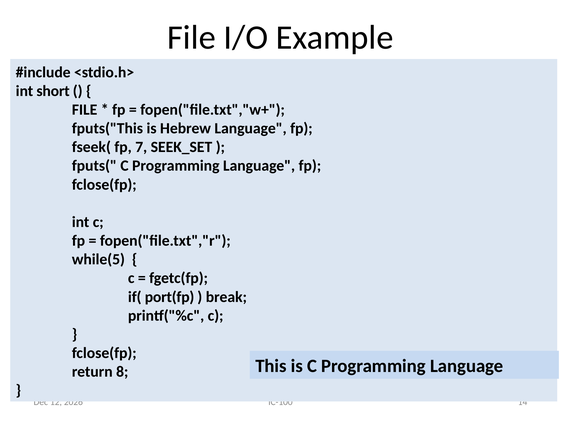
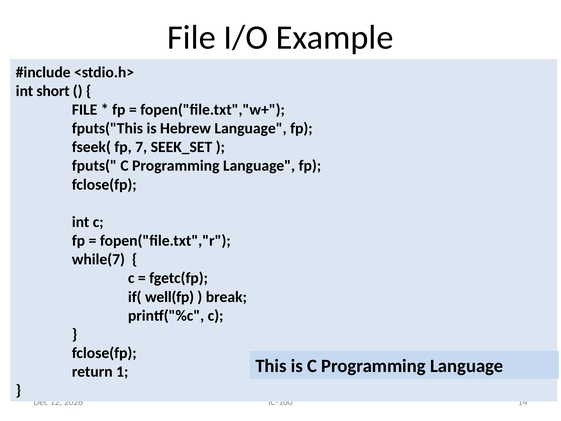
while(5: while(5 -> while(7
port(fp: port(fp -> well(fp
8: 8 -> 1
